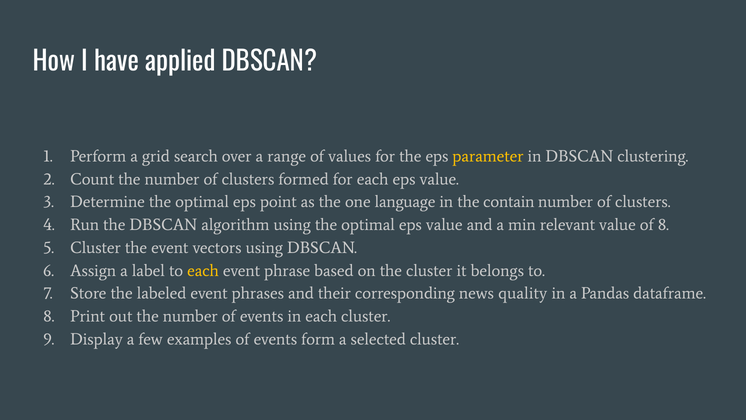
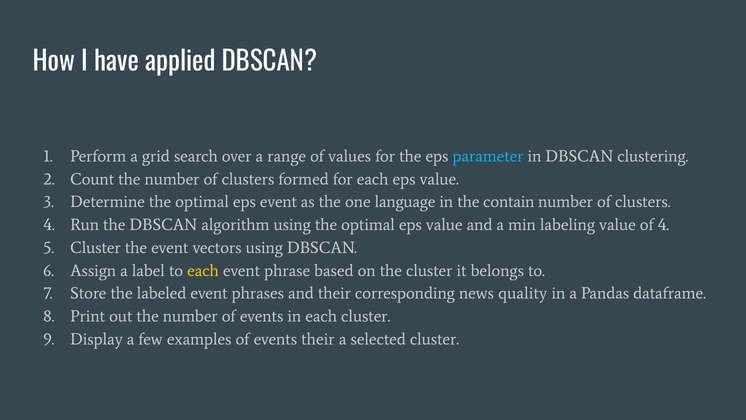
parameter colour: yellow -> light blue
eps point: point -> event
relevant: relevant -> labeling
of 8: 8 -> 4
events form: form -> their
